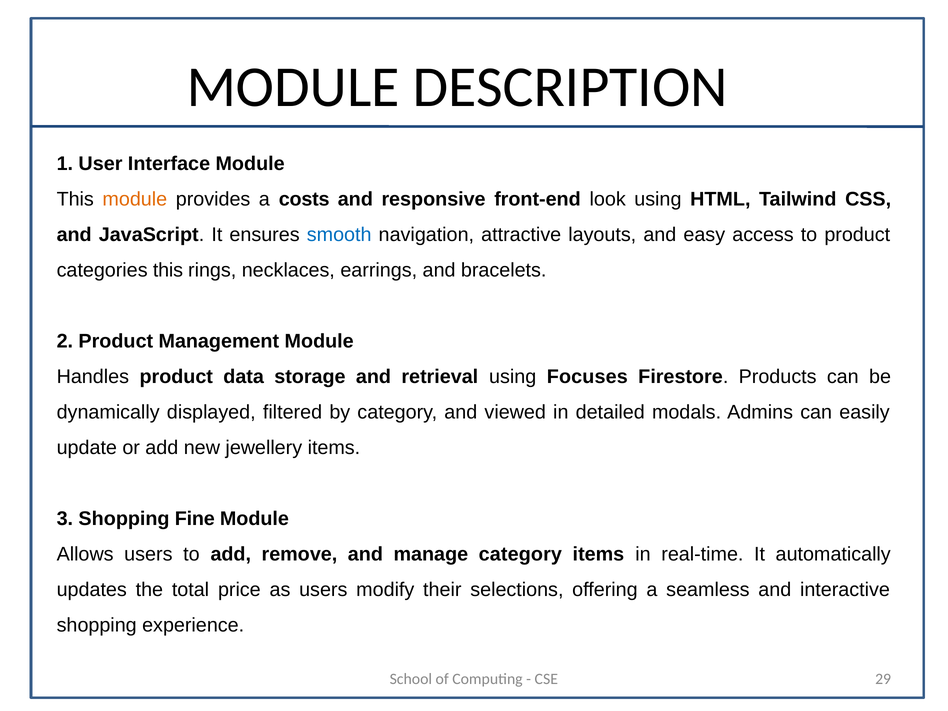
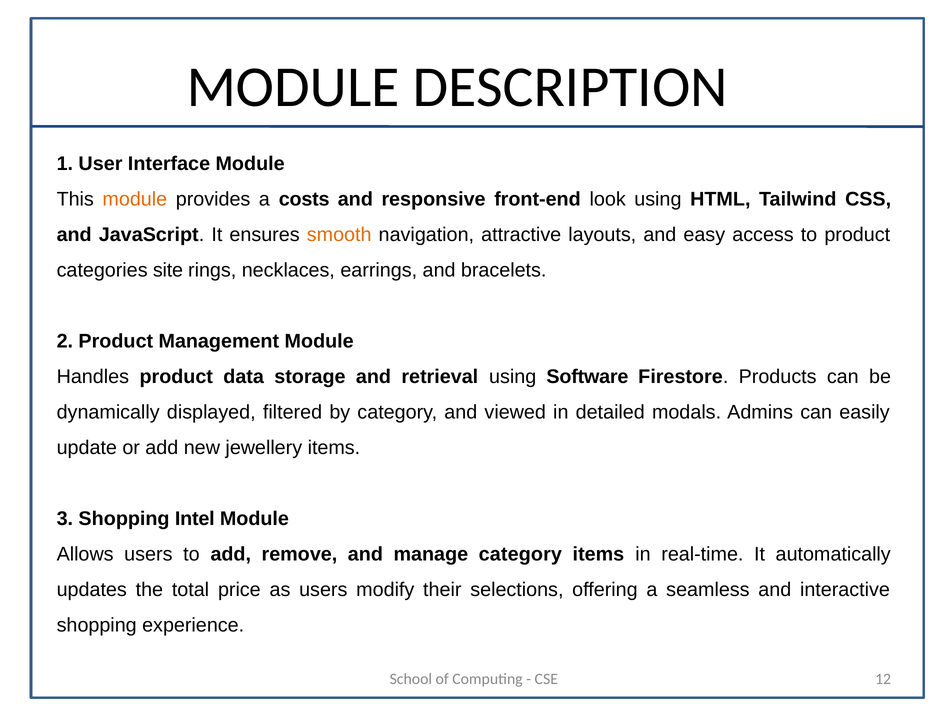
smooth colour: blue -> orange
categories this: this -> site
Focuses: Focuses -> Software
Fine: Fine -> Intel
29: 29 -> 12
